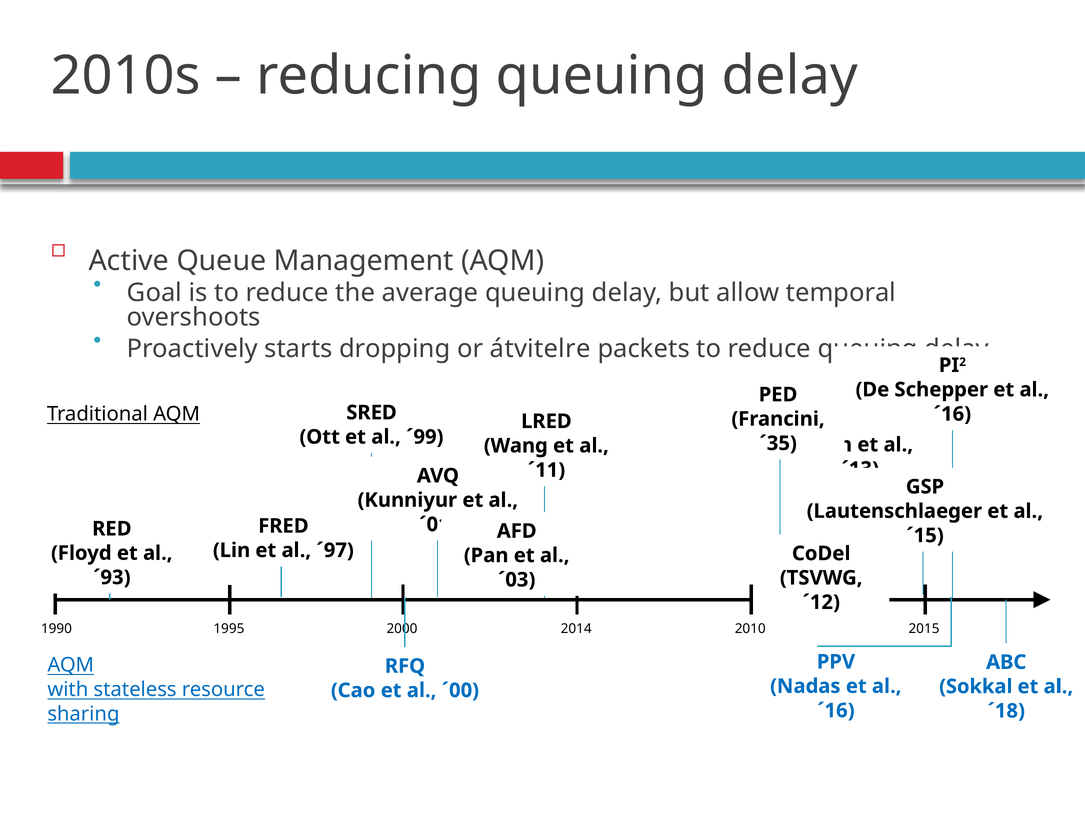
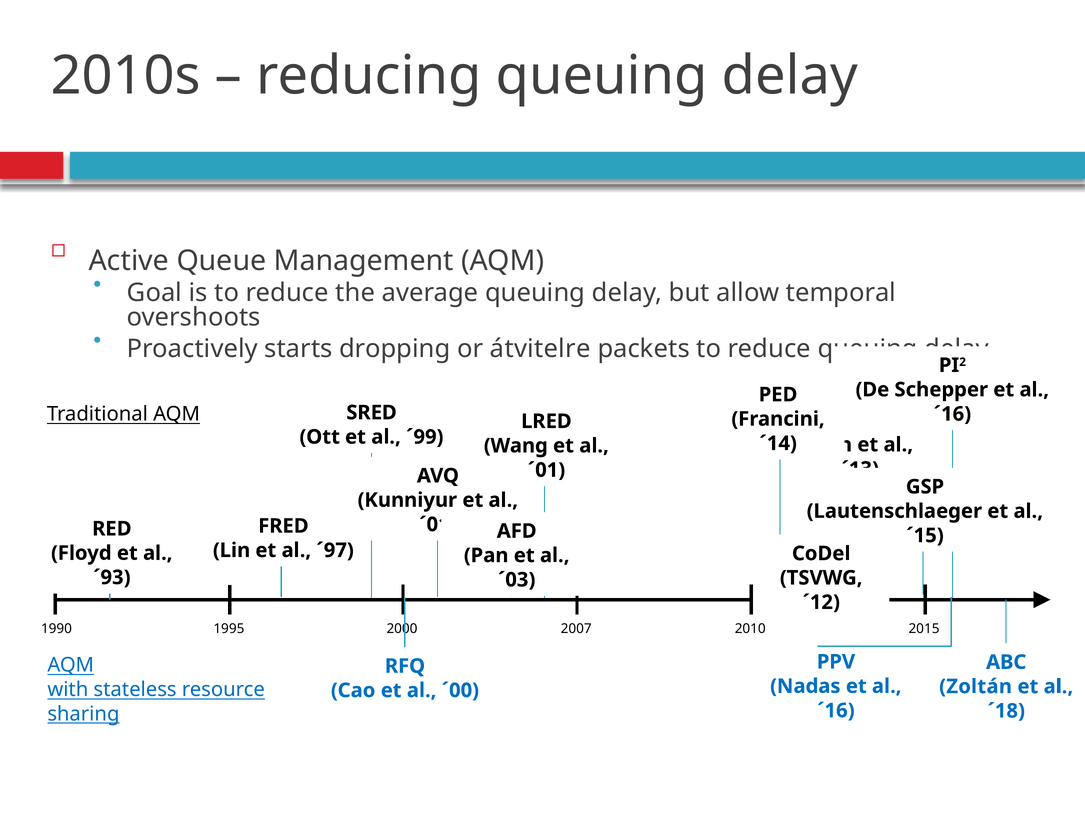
´35: ´35 -> ´14
´11 at (546, 471): ´11 -> ´01
2014: 2014 -> 2007
Sokkal: Sokkal -> Zoltán
